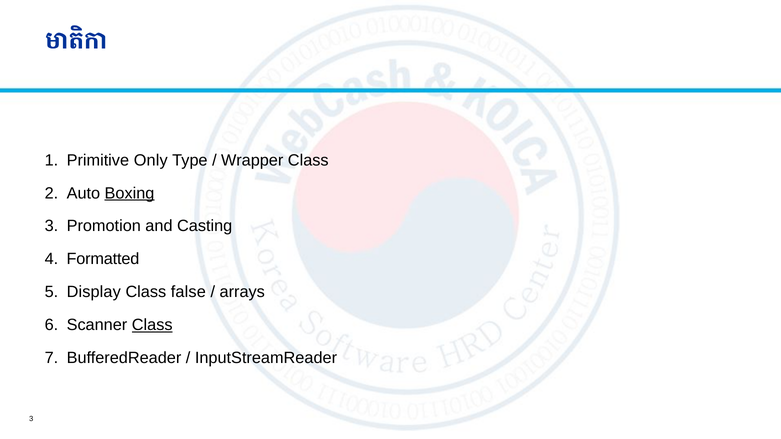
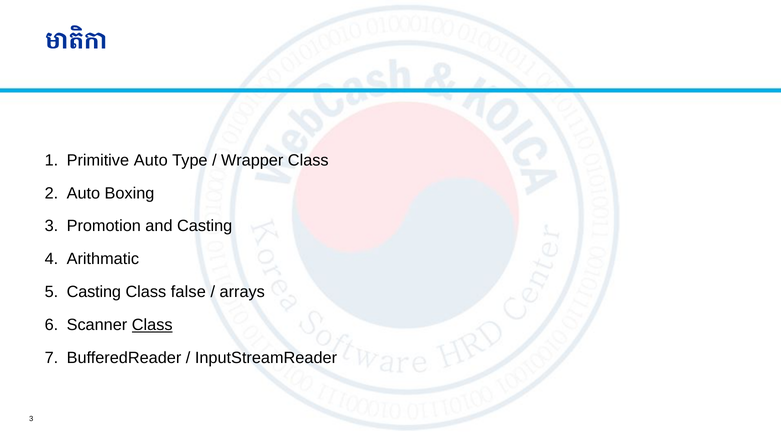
Primitive Only: Only -> Auto
Boxing underline: present -> none
Formatted: Formatted -> Arithmatic
Display at (94, 292): Display -> Casting
